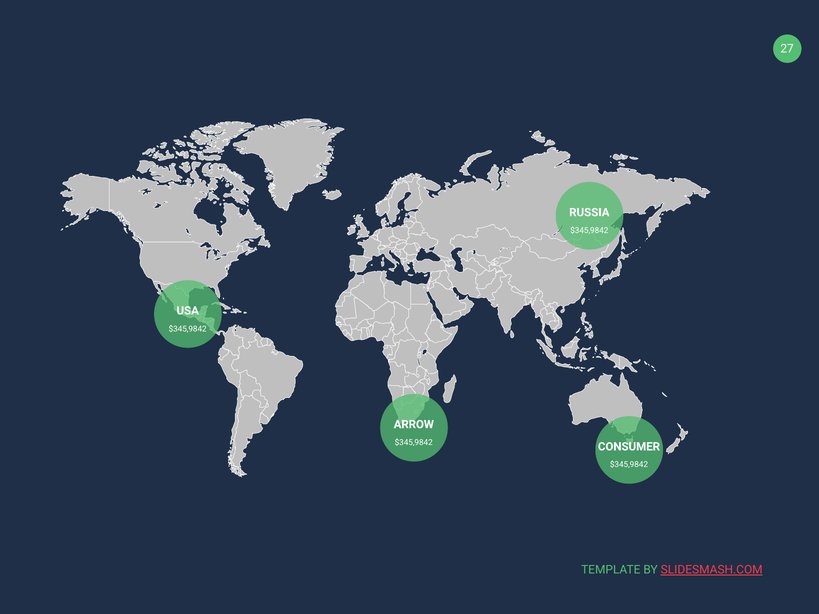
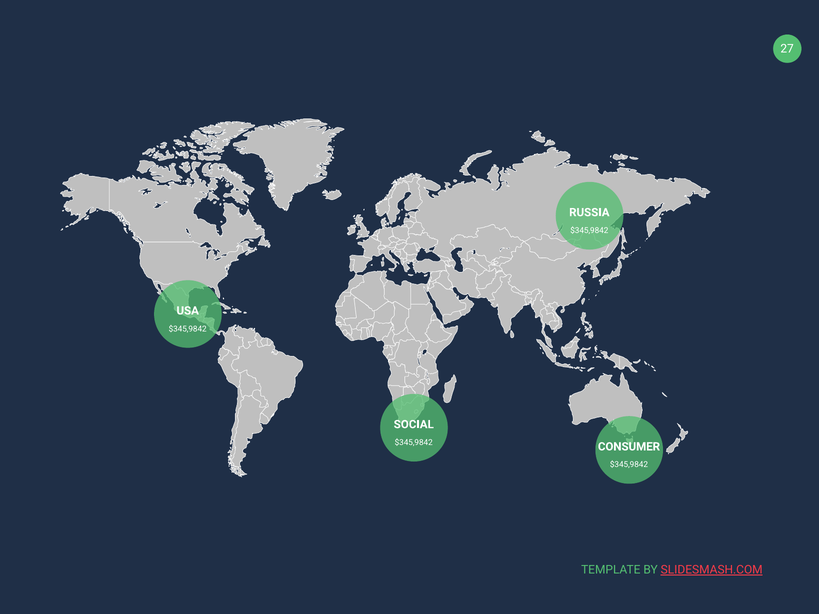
ARROW: ARROW -> SOCIAL
